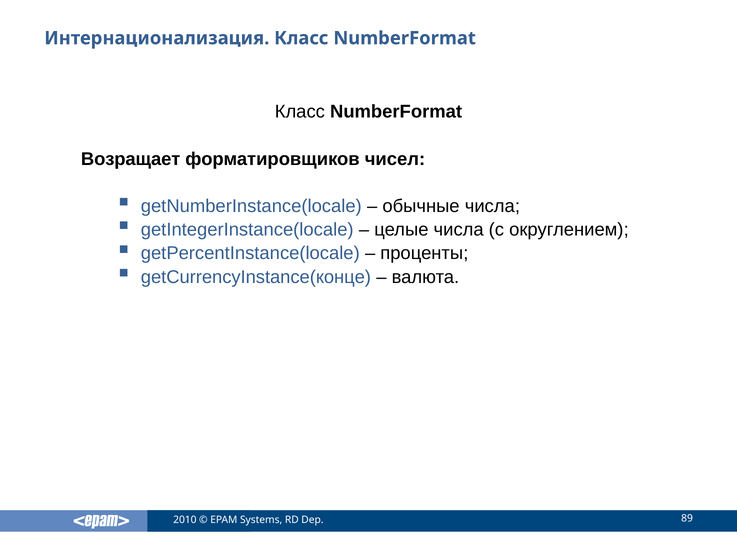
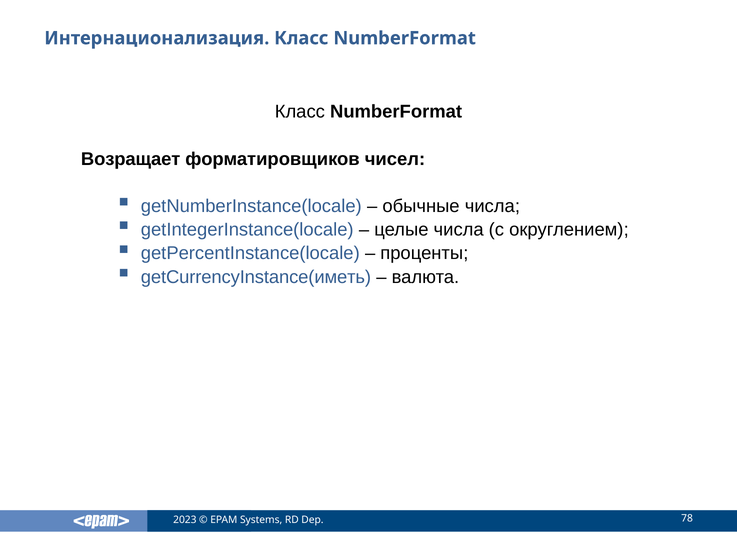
getCurrencyInstance(конце: getCurrencyInstance(конце -> getCurrencyInstance(иметь
2010: 2010 -> 2023
89: 89 -> 78
